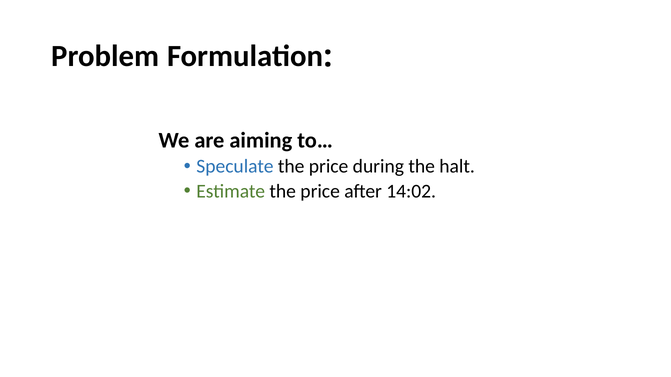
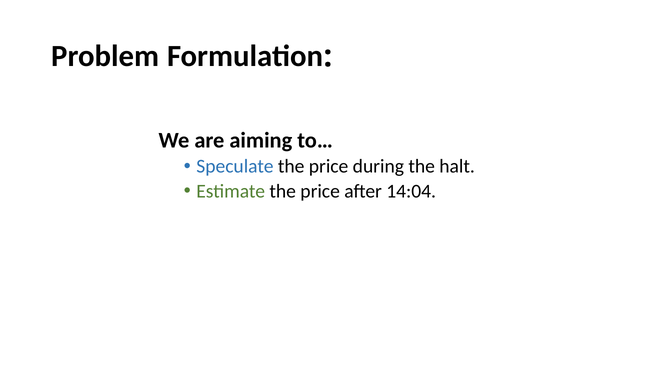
14:02: 14:02 -> 14:04
